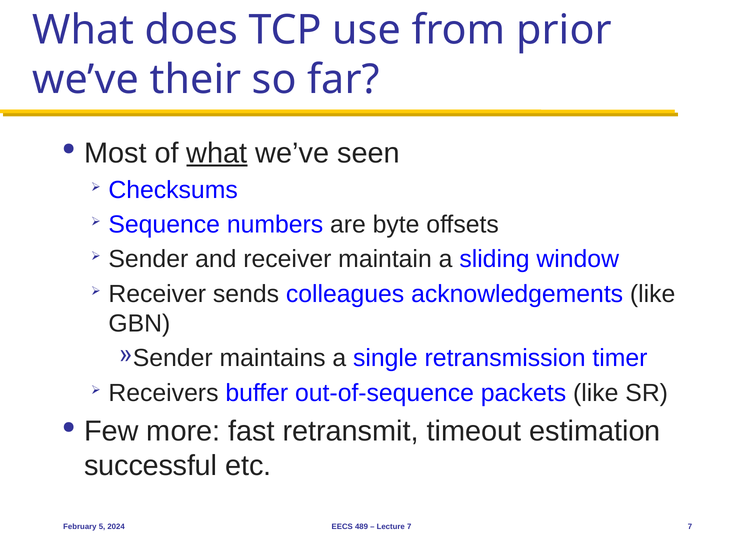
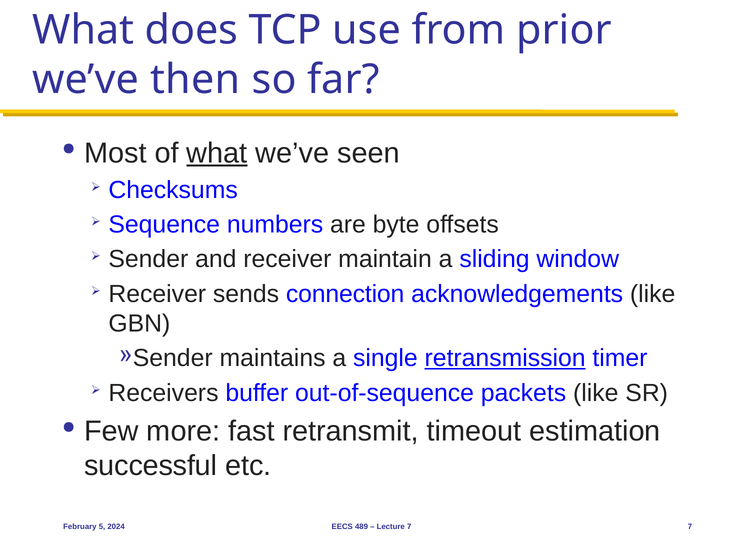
their: their -> then
colleagues: colleagues -> connection
retransmission underline: none -> present
